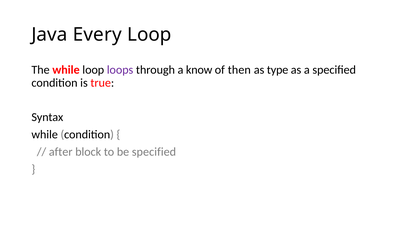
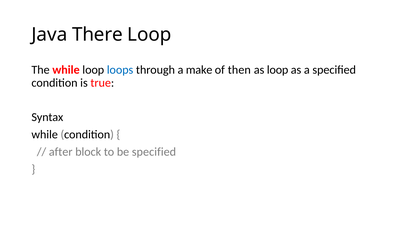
Every: Every -> There
loops colour: purple -> blue
know: know -> make
as type: type -> loop
